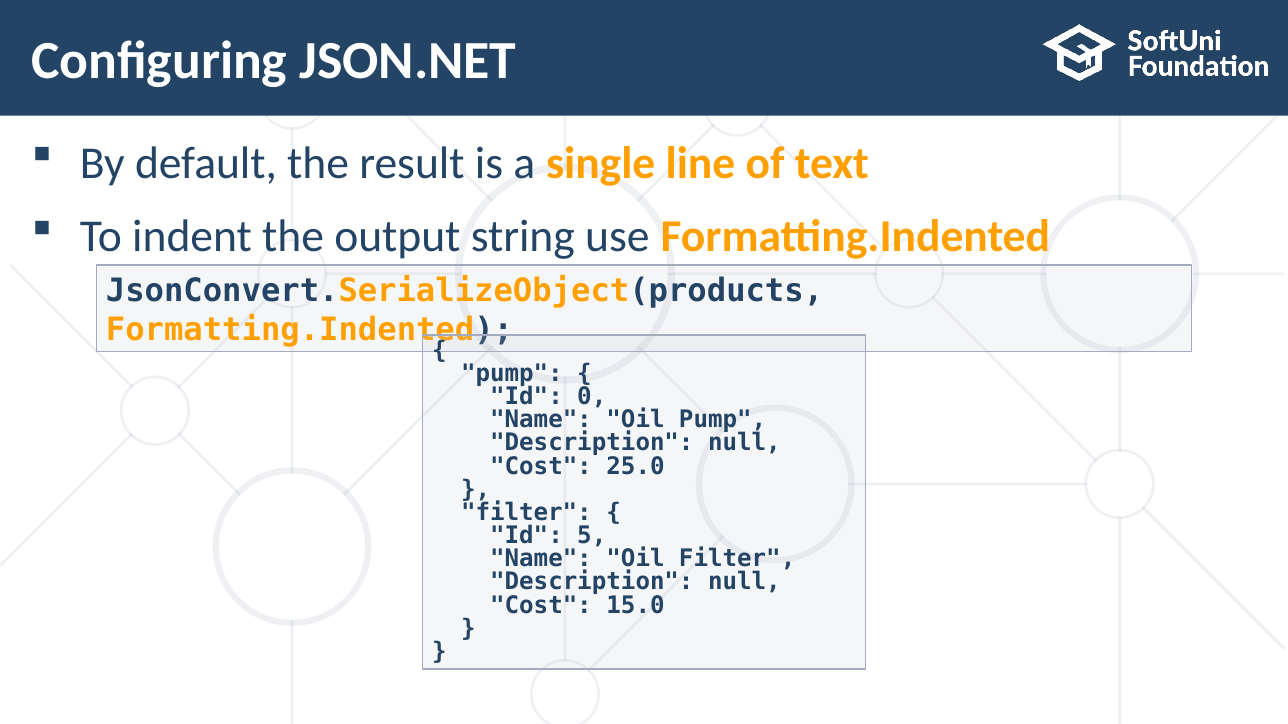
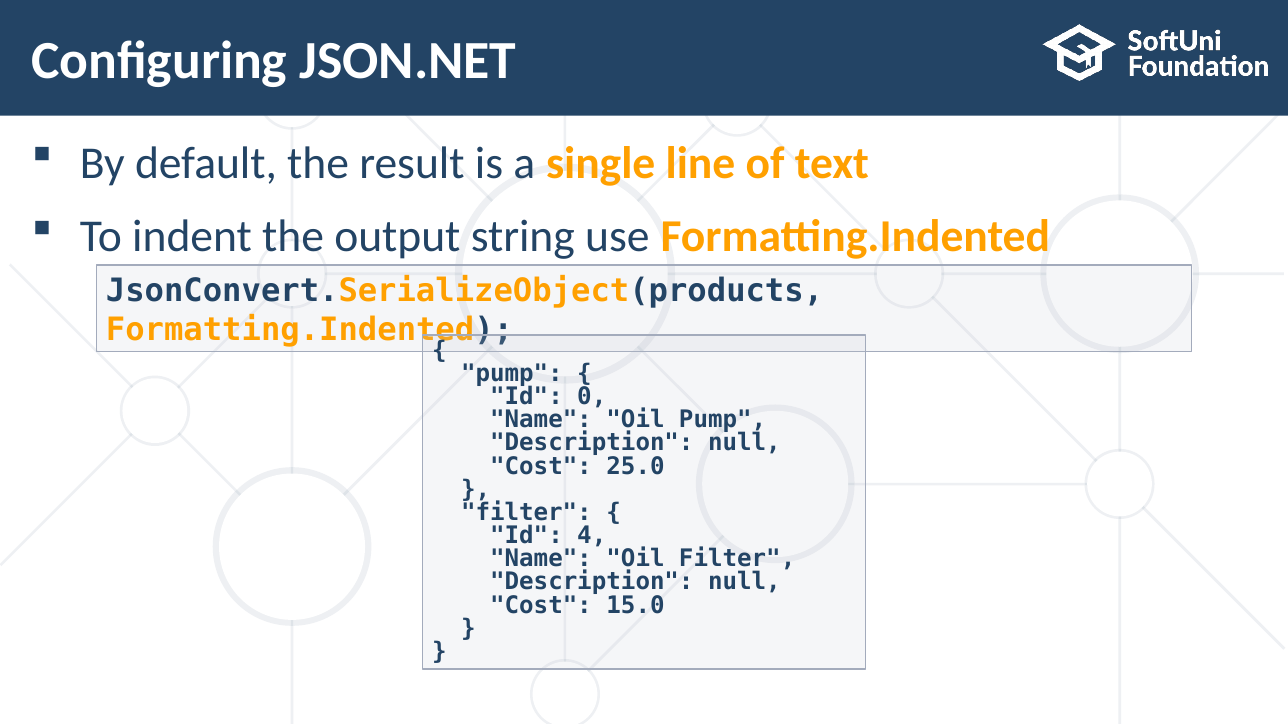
5: 5 -> 4
